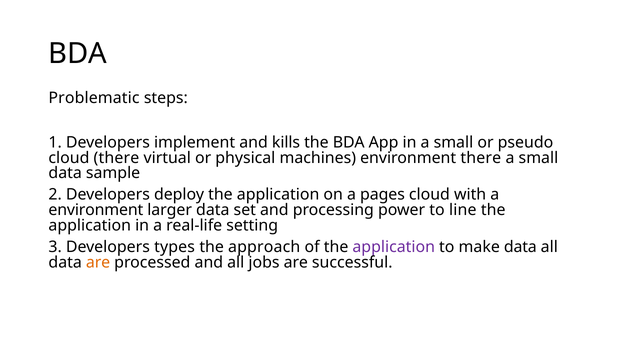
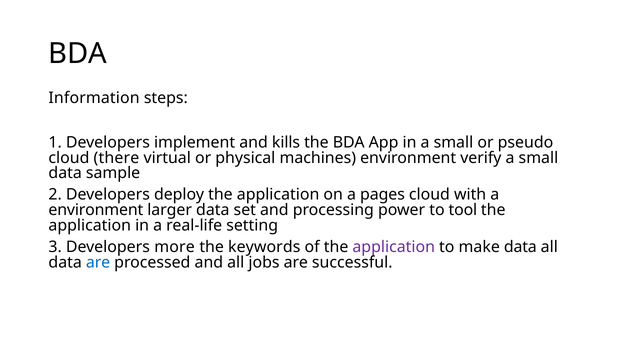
Problematic: Problematic -> Information
environment there: there -> verify
line: line -> tool
types: types -> more
approach: approach -> keywords
are at (98, 262) colour: orange -> blue
